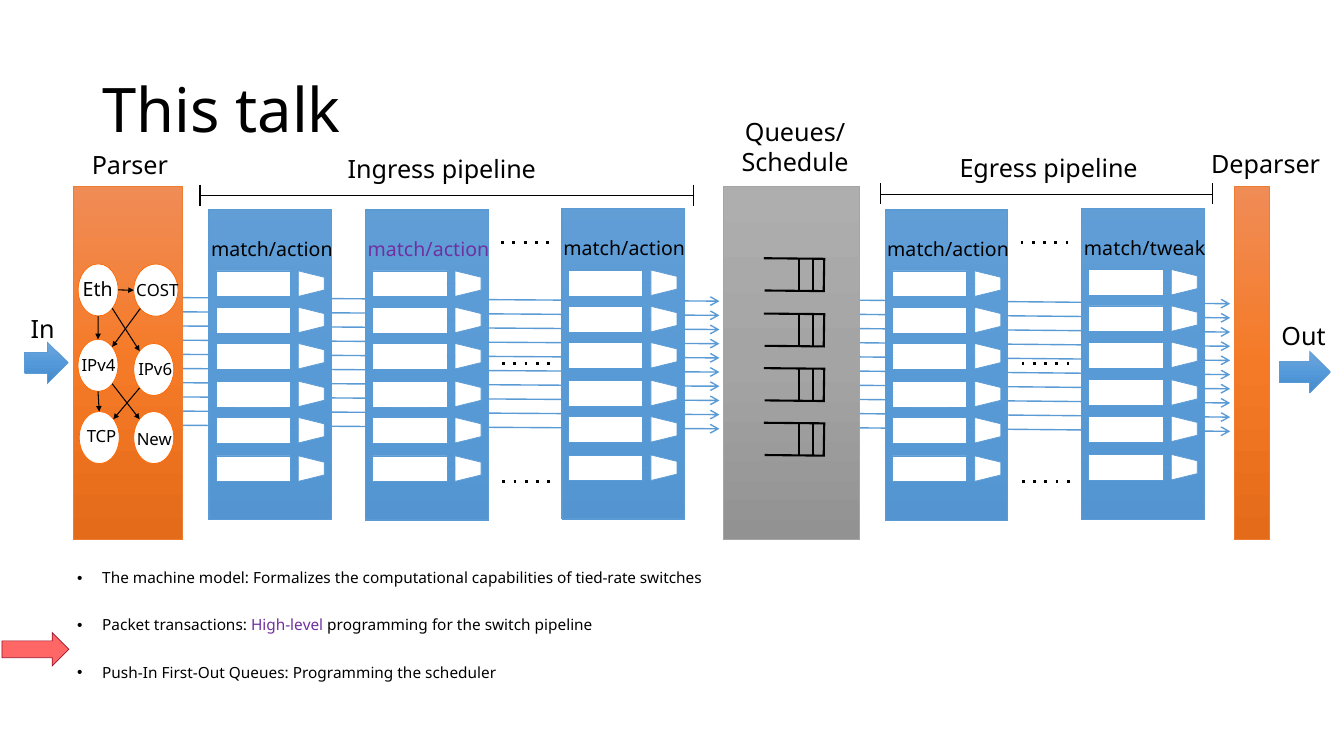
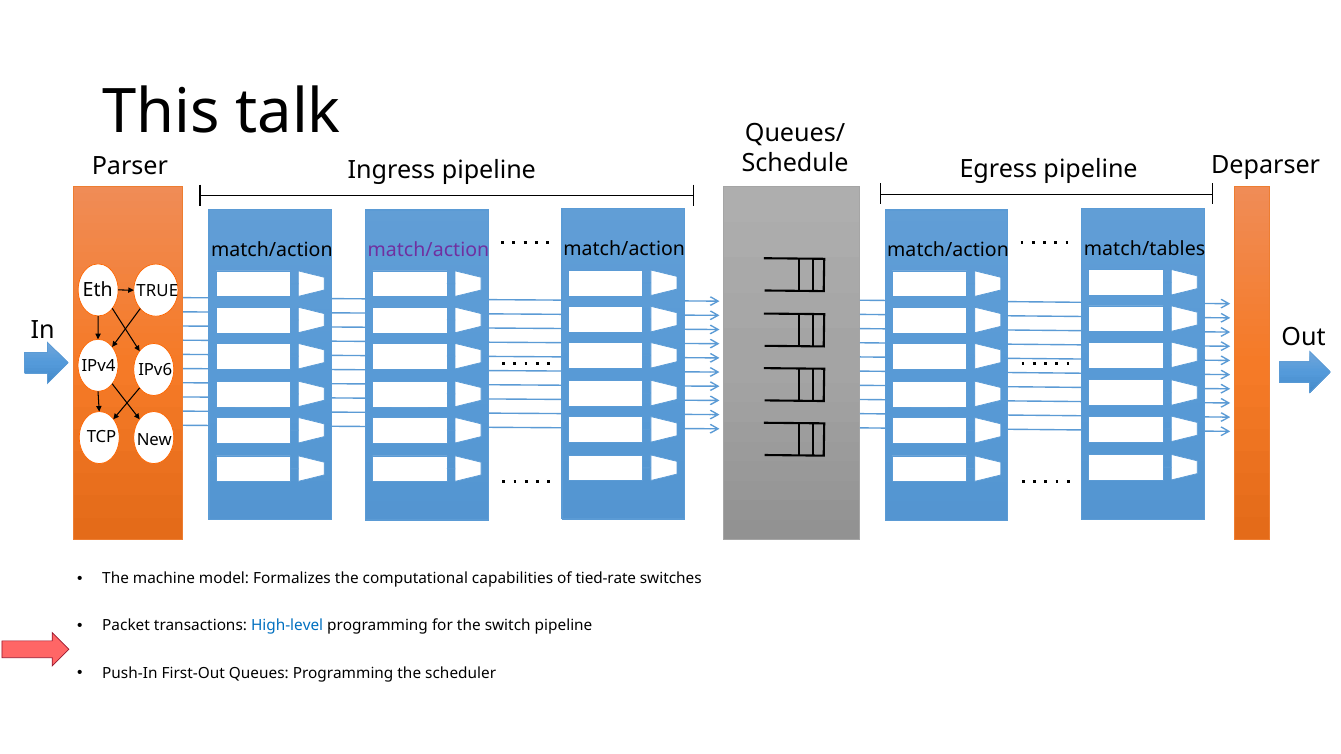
match/tweak: match/tweak -> match/tables
COST: COST -> TRUE
High-level colour: purple -> blue
